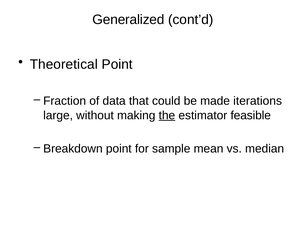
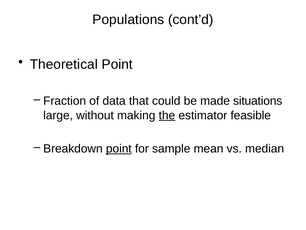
Generalized: Generalized -> Populations
iterations: iterations -> situations
point at (119, 148) underline: none -> present
